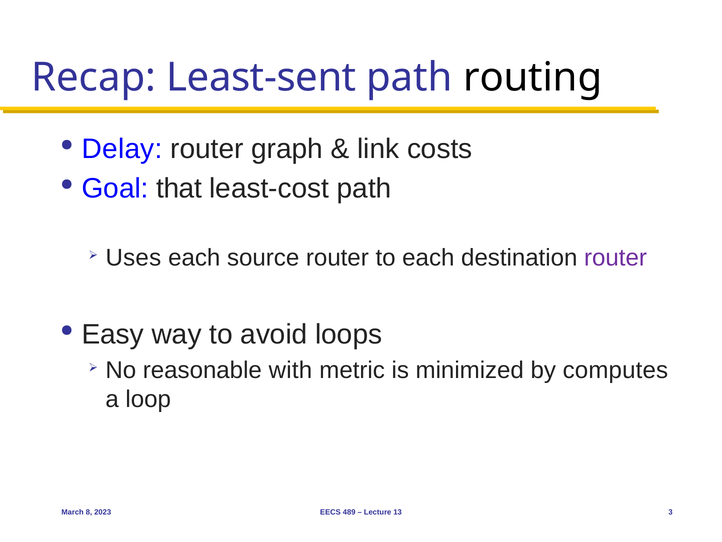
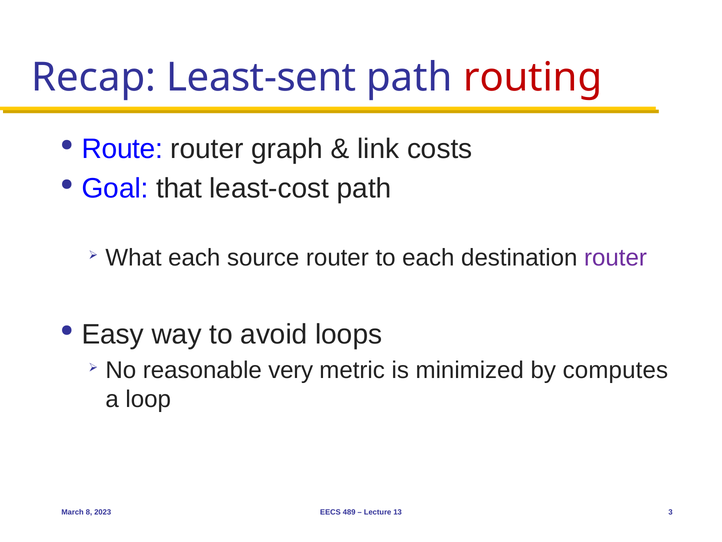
routing colour: black -> red
Delay: Delay -> Route
Uses: Uses -> What
with: with -> very
